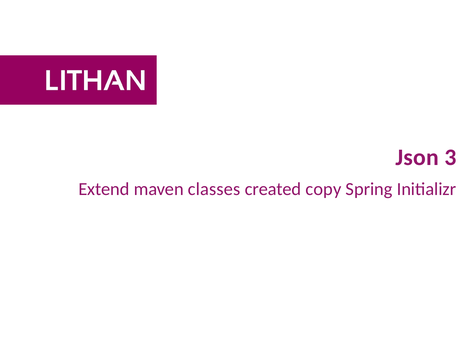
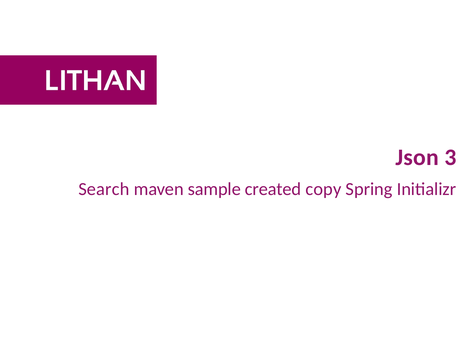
Extend: Extend -> Search
classes: classes -> sample
